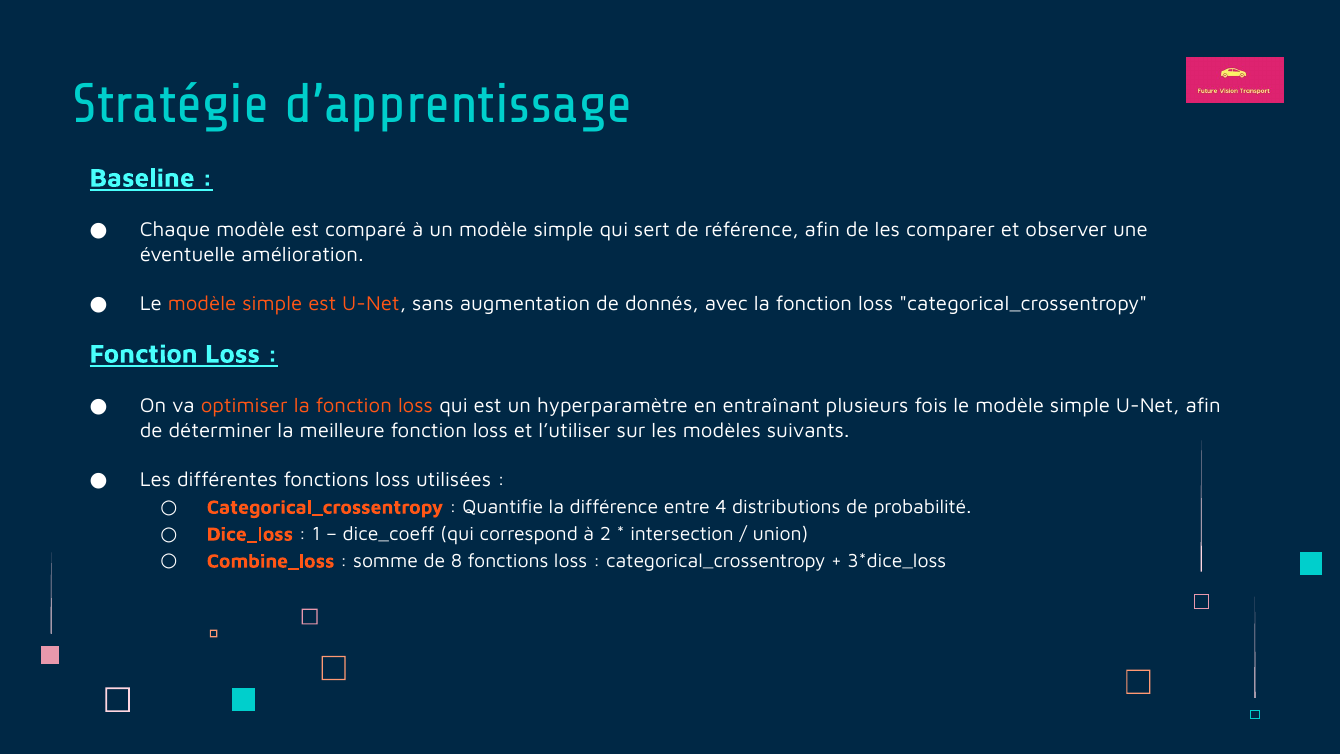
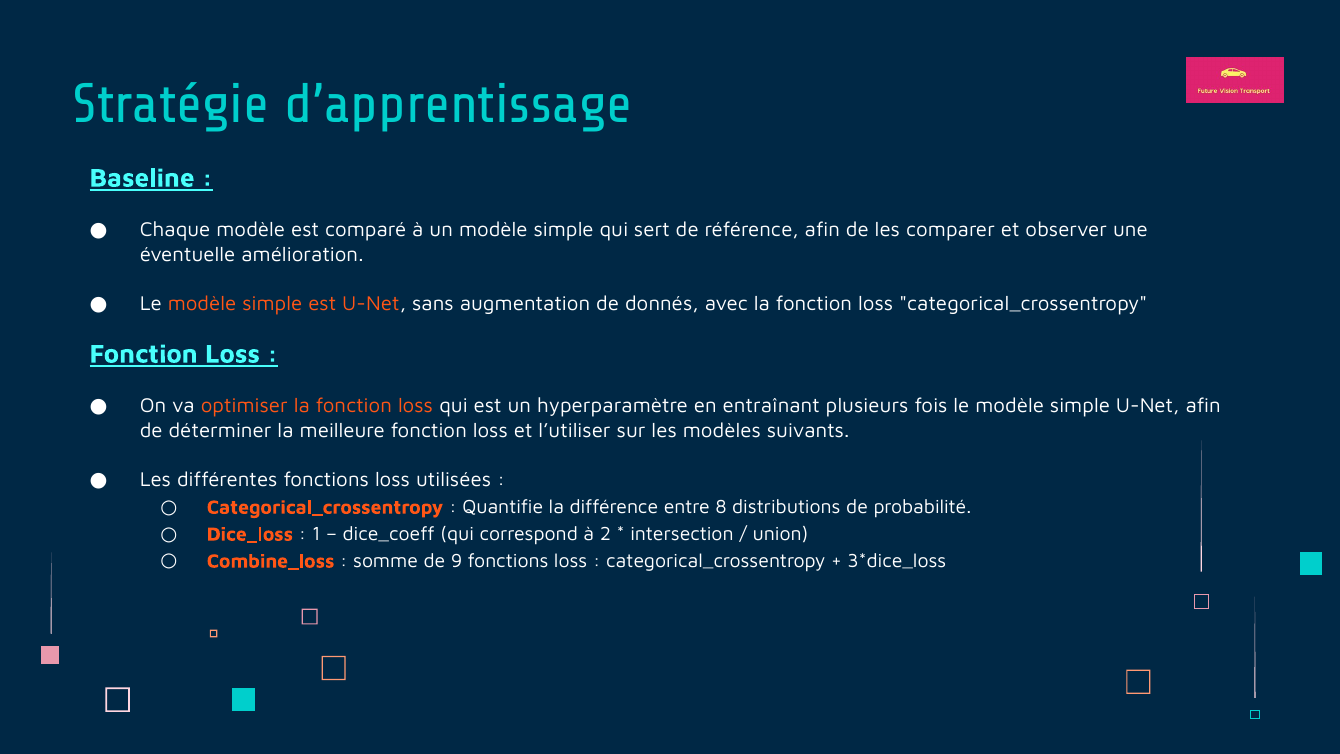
4: 4 -> 8
8: 8 -> 9
